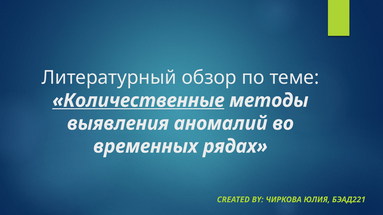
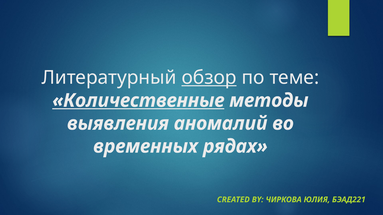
обзор underline: none -> present
